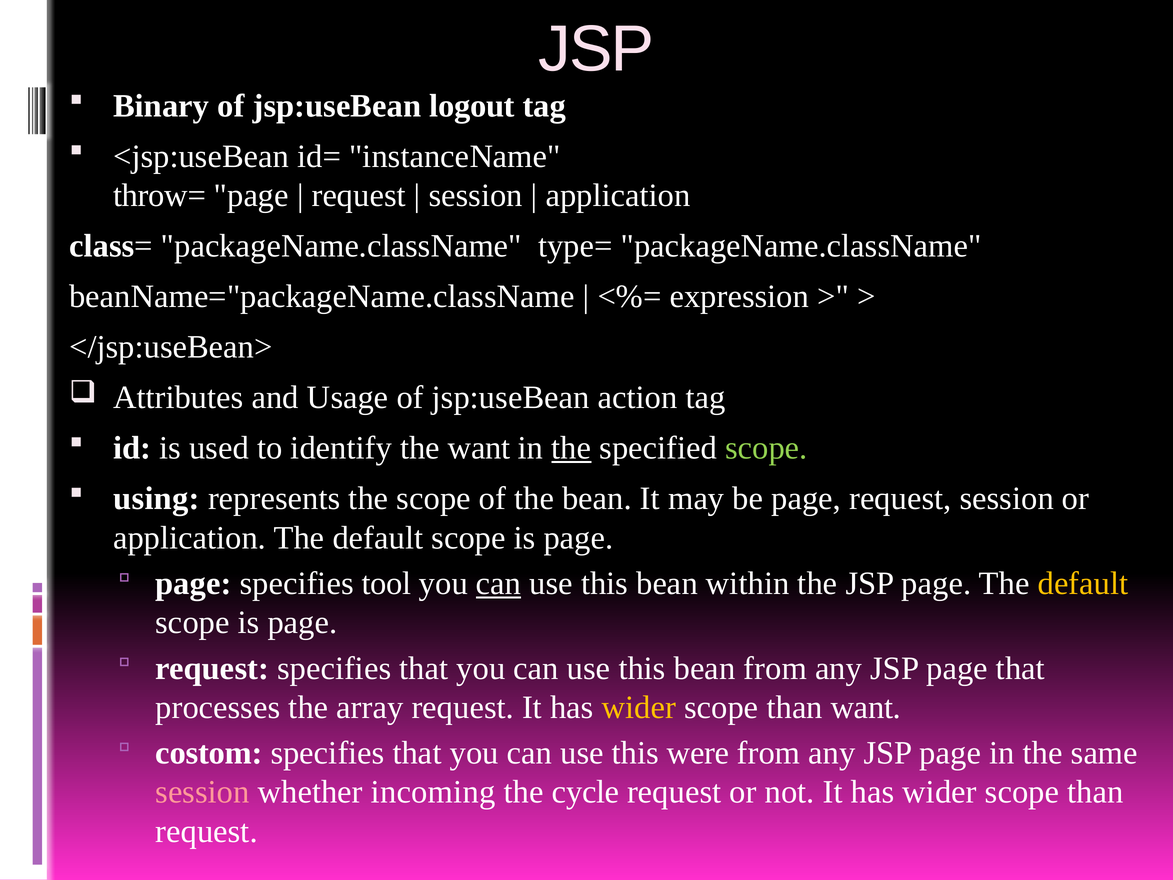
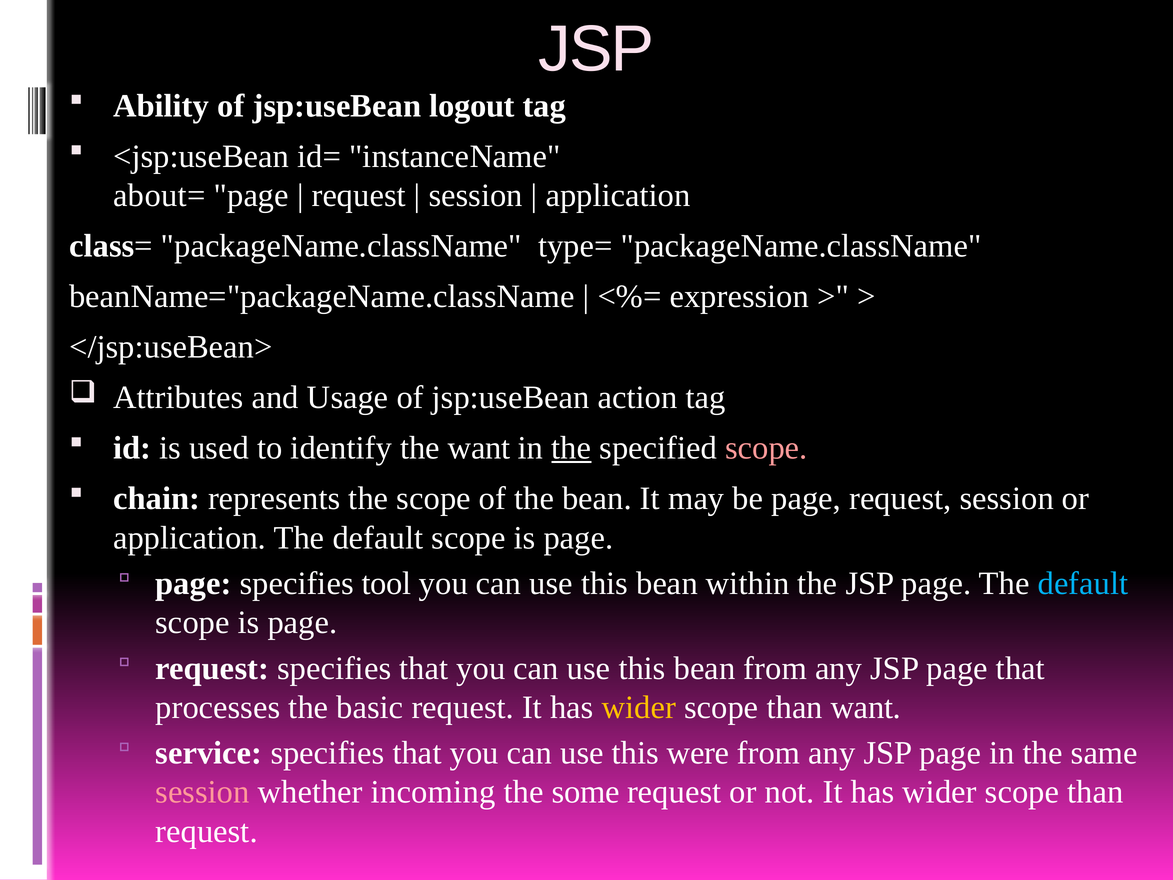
Binary: Binary -> Ability
throw=: throw= -> about=
scope at (766, 448) colour: light green -> pink
using: using -> chain
can at (499, 583) underline: present -> none
default at (1083, 583) colour: yellow -> light blue
array: array -> basic
costom: costom -> service
cycle: cycle -> some
